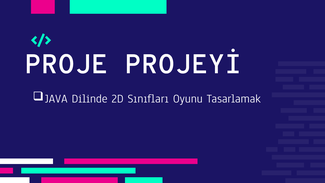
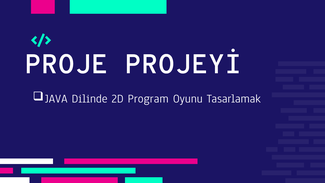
Sınıfları: Sınıfları -> Program
